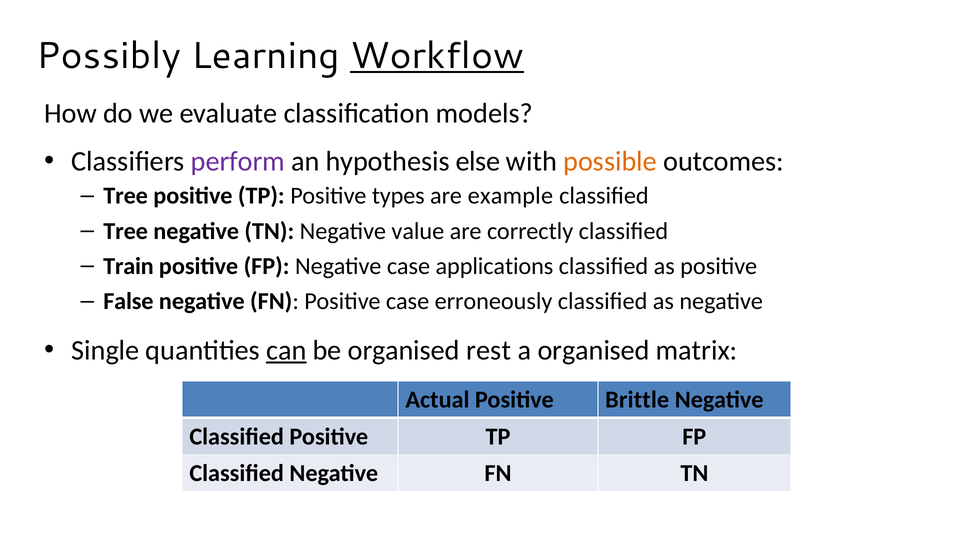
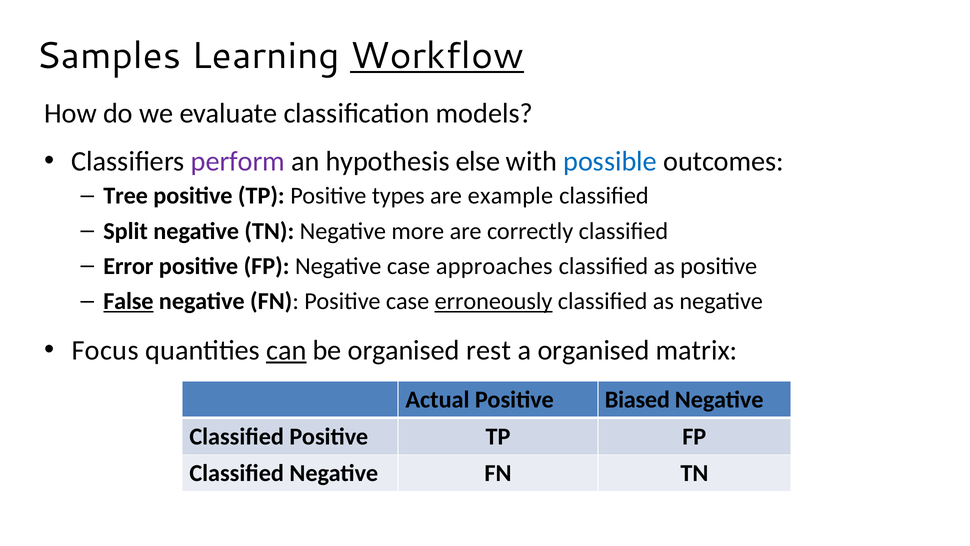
Possibly: Possibly -> Samples
possible colour: orange -> blue
Tree at (126, 231): Tree -> Split
value: value -> more
Train: Train -> Error
applications: applications -> approaches
False underline: none -> present
erroneously underline: none -> present
Single: Single -> Focus
Brittle: Brittle -> Biased
